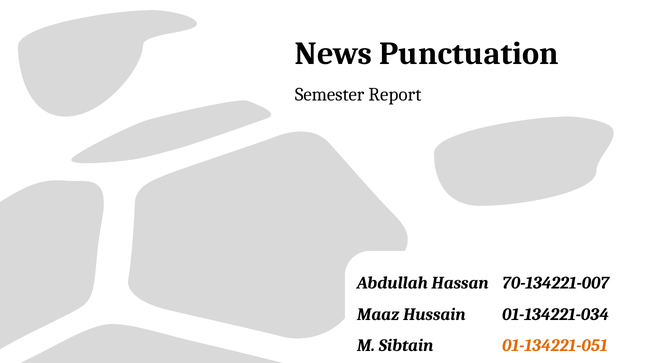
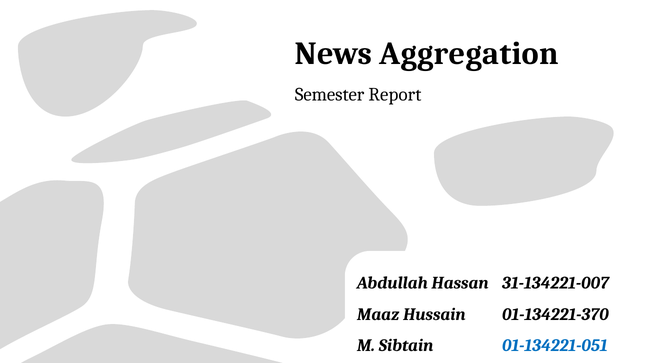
Punctuation: Punctuation -> Aggregation
70-134221-007: 70-134221-007 -> 31-134221-007
01-134221-034: 01-134221-034 -> 01-134221-370
01-134221-051 colour: orange -> blue
